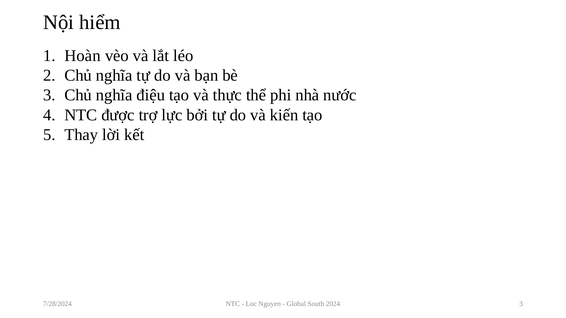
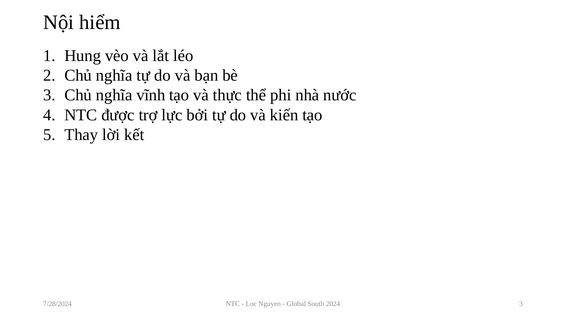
Hoàn: Hoàn -> Hung
điệu: điệu -> vĩnh
